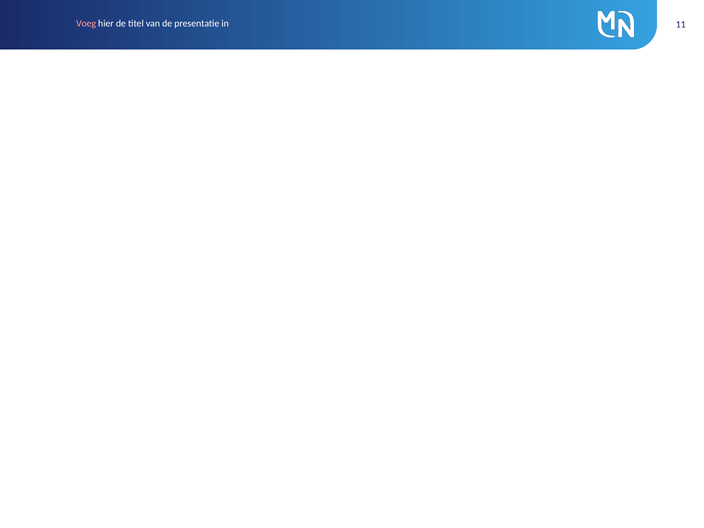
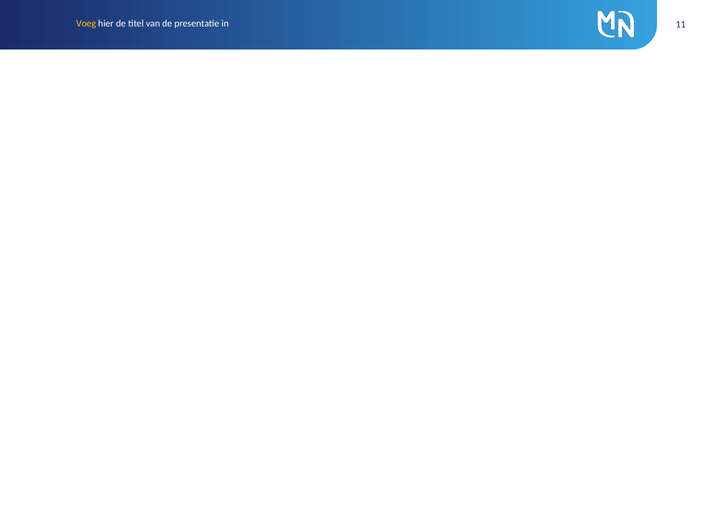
Voeg colour: pink -> yellow
